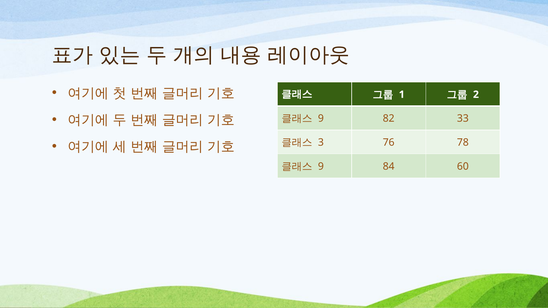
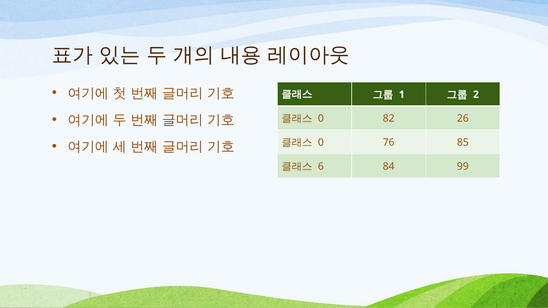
9 at (321, 119): 9 -> 0
33: 33 -> 26
3 at (321, 143): 3 -> 0
78: 78 -> 85
9 at (321, 167): 9 -> 6
60: 60 -> 99
